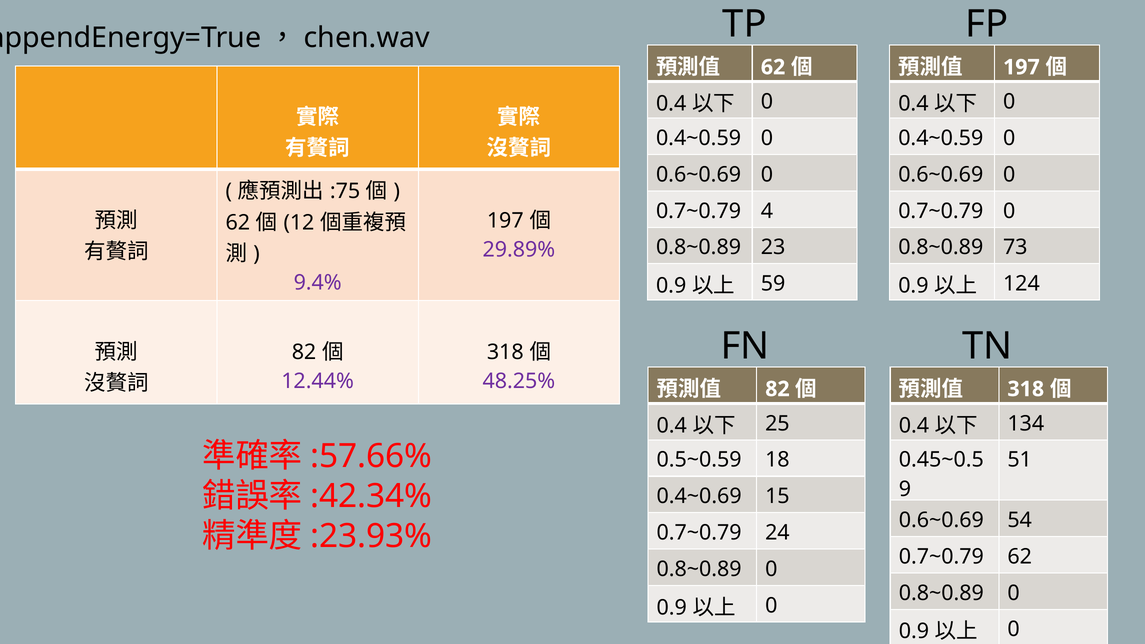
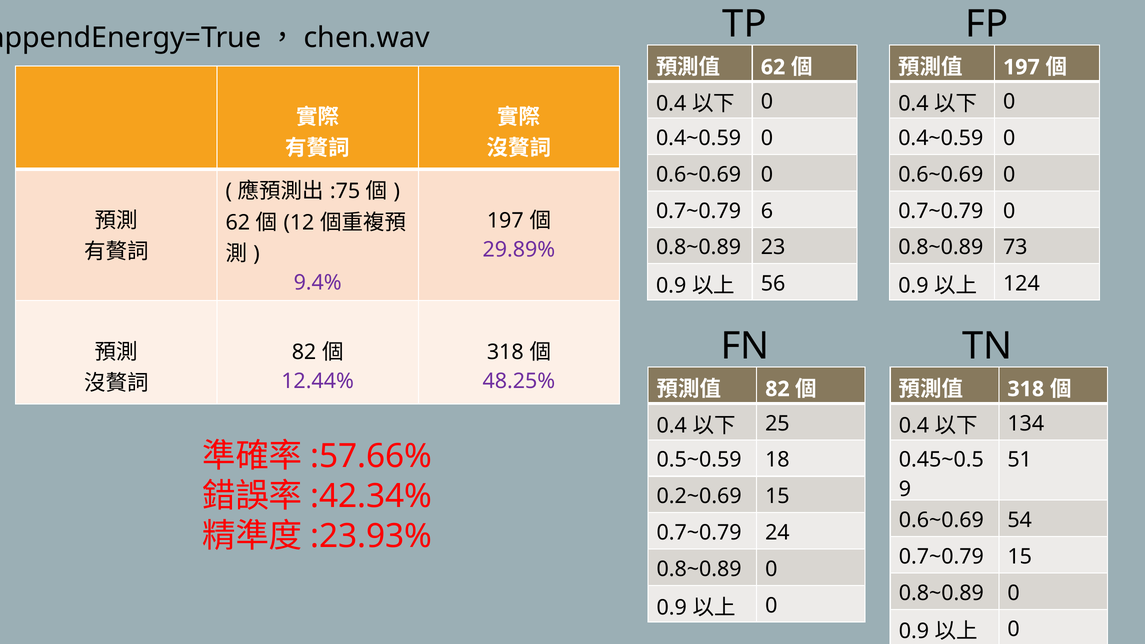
4: 4 -> 6
59: 59 -> 56
0.4~0.69: 0.4~0.69 -> 0.2~0.69
0.7~0.79 62: 62 -> 15
